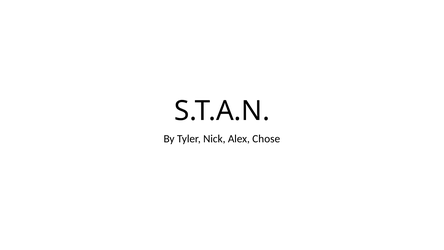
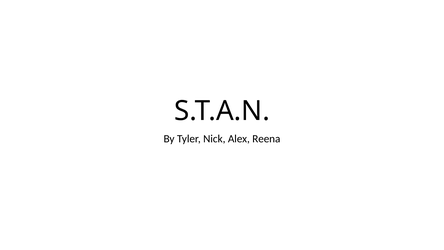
Chose: Chose -> Reena
